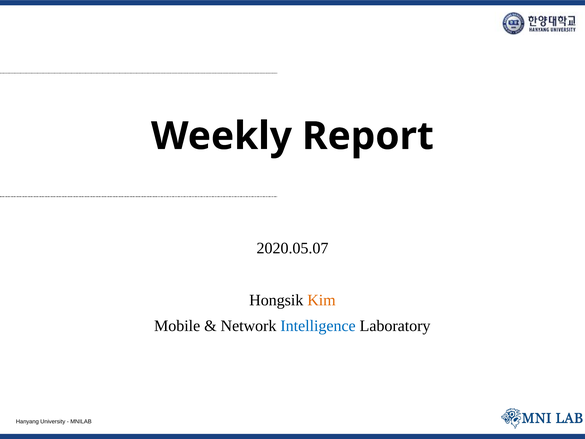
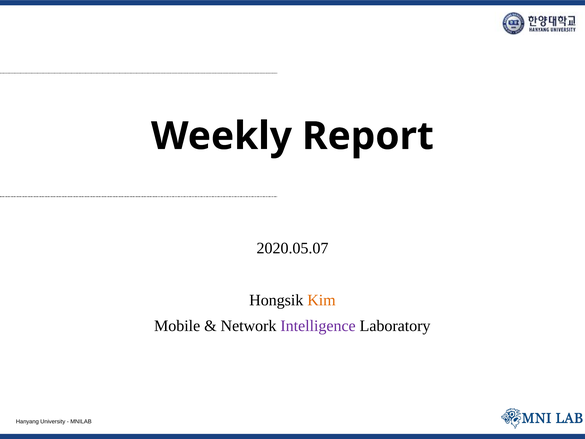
Intelligence colour: blue -> purple
